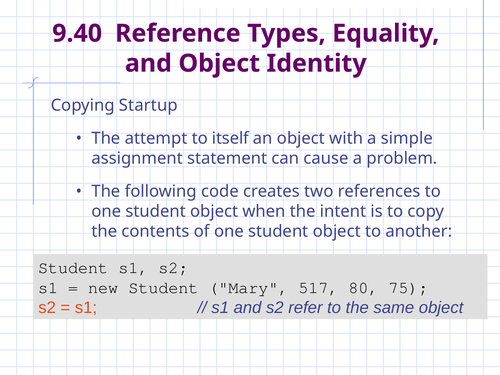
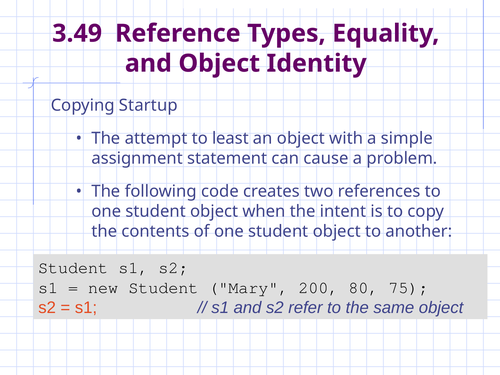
9.40: 9.40 -> 3.49
itself: itself -> least
517: 517 -> 200
